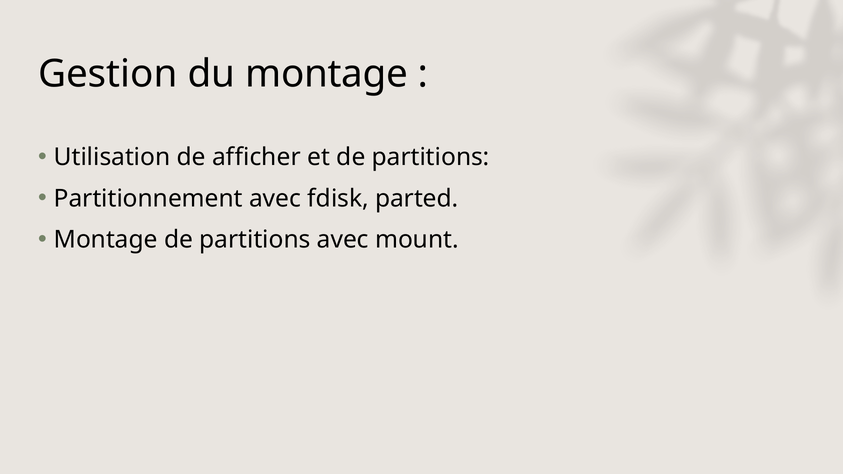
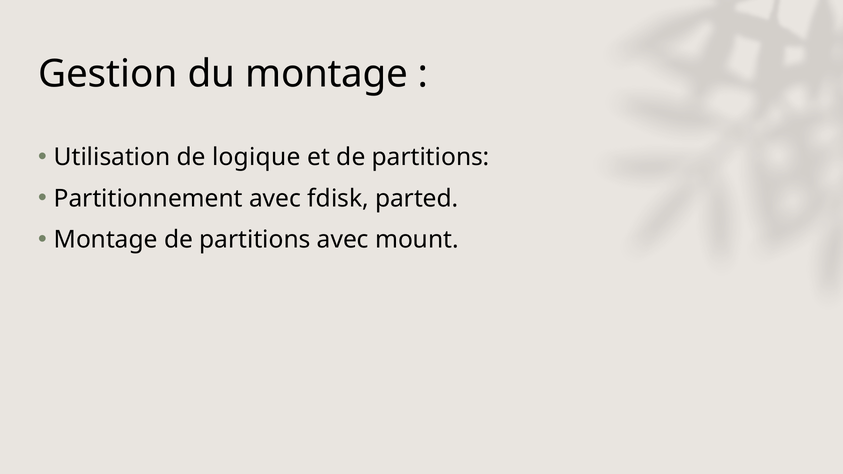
afficher: afficher -> logique
